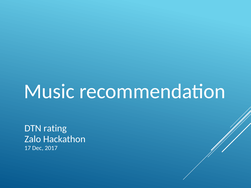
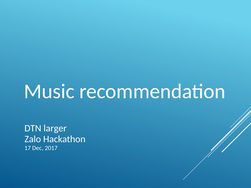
rating: rating -> larger
